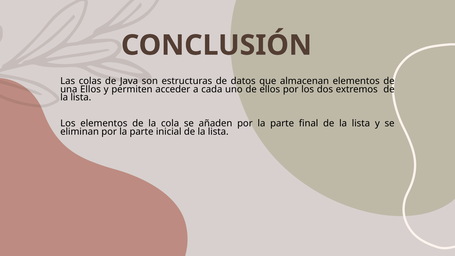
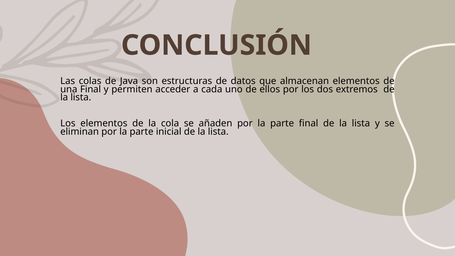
una Ellos: Ellos -> Final
